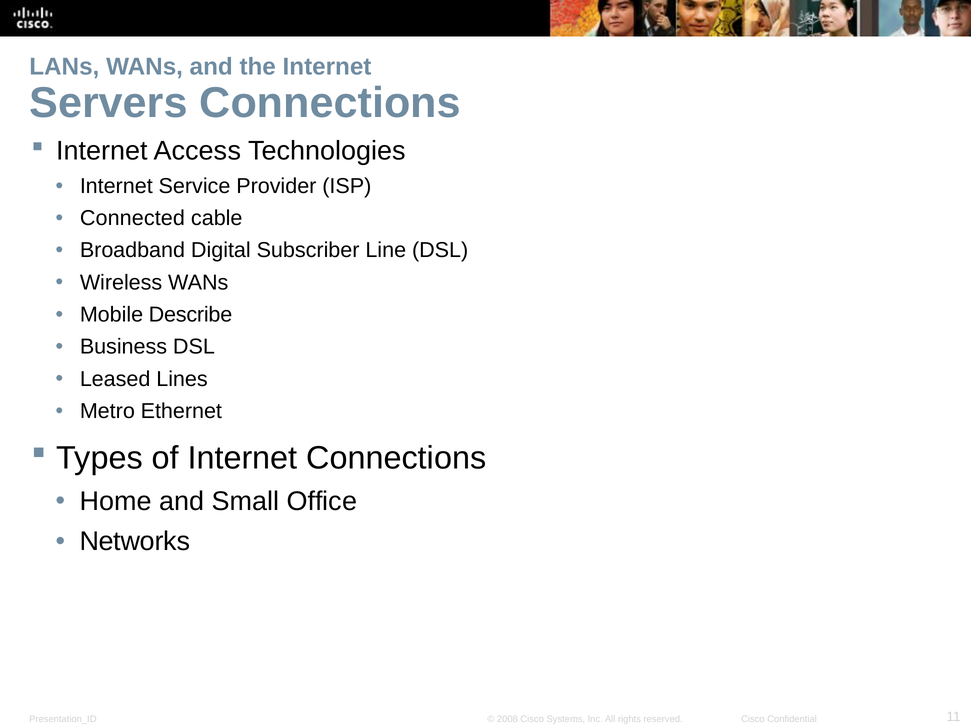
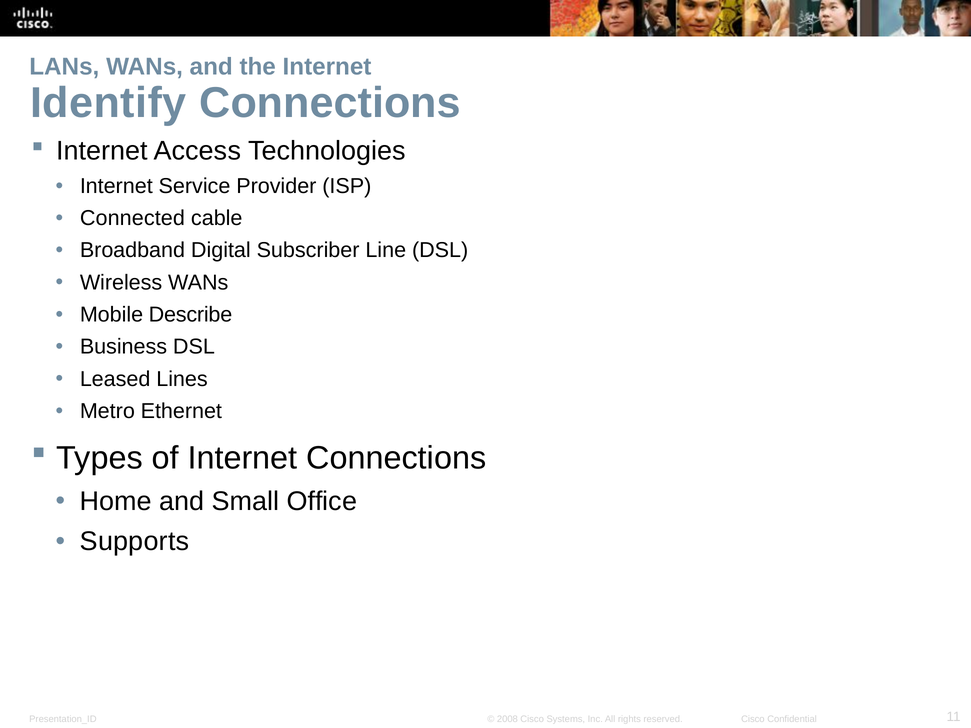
Servers: Servers -> Identify
Networks: Networks -> Supports
